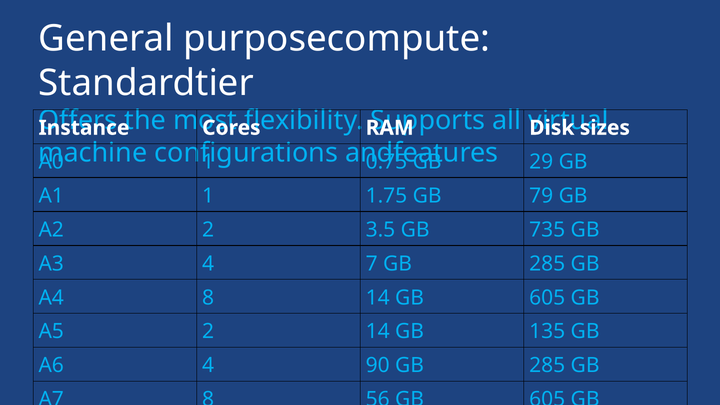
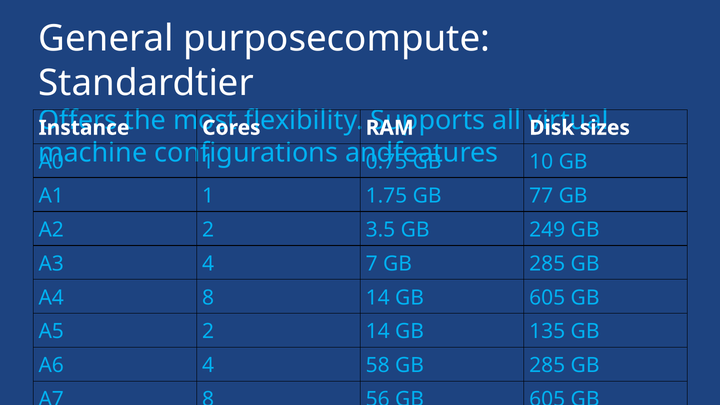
29: 29 -> 10
79: 79 -> 77
735: 735 -> 249
90: 90 -> 58
